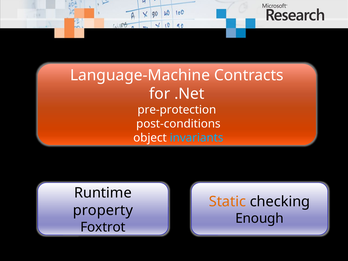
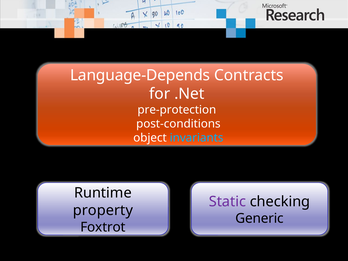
Language-Machine: Language-Machine -> Language-Depends
Static colour: orange -> purple
Enough: Enough -> Generic
